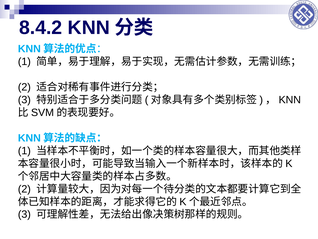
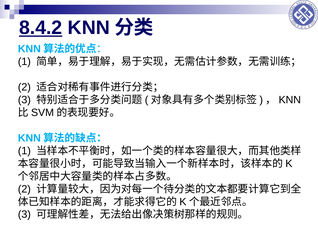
8.4.2 underline: none -> present
